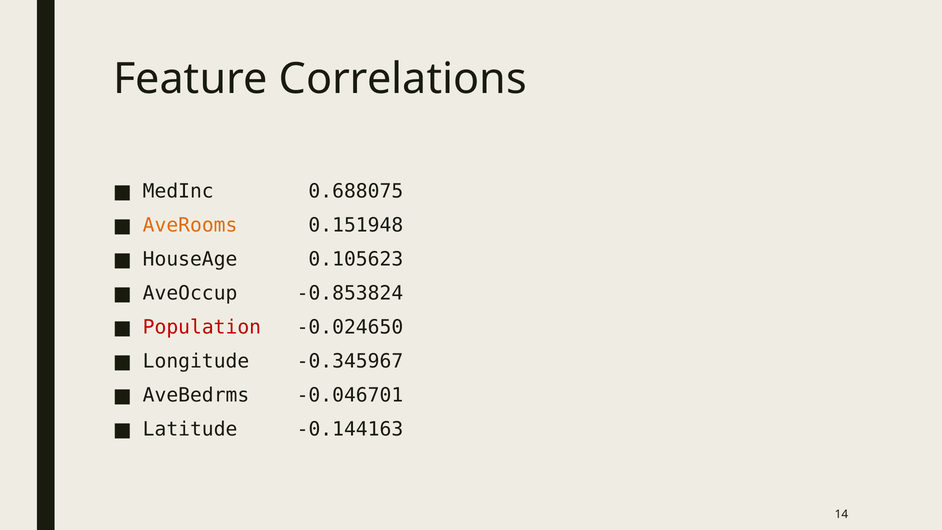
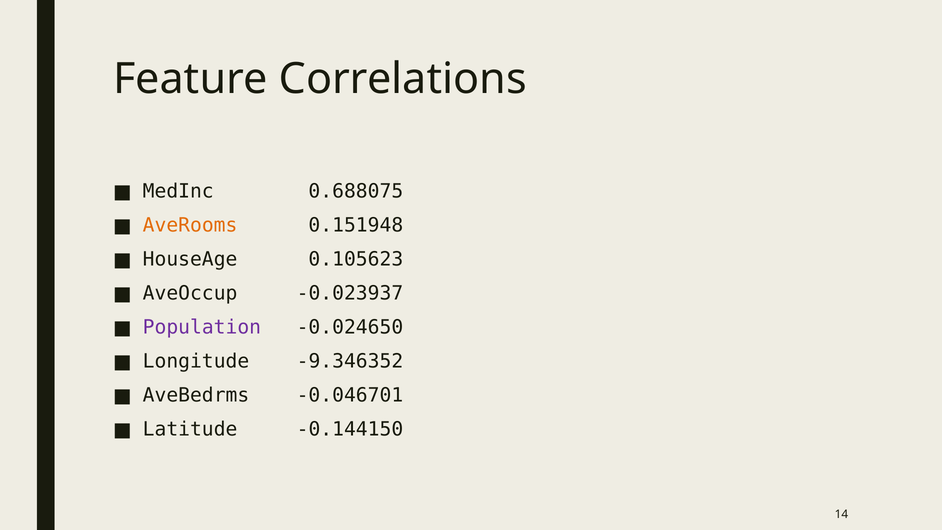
-0.853824: -0.853824 -> -0.023937
Population colour: red -> purple
-0.345967: -0.345967 -> -9.346352
-0.144163: -0.144163 -> -0.144150
